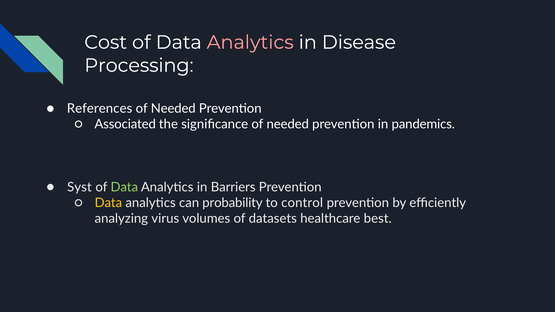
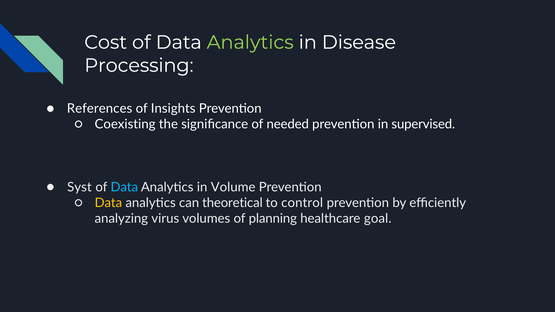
Analytics at (250, 42) colour: pink -> light green
Needed at (173, 109): Needed -> Insights
Associated: Associated -> Coexisting
pandemics: pandemics -> supervised
Data at (124, 187) colour: light green -> light blue
Barriers: Barriers -> Volume
probability: probability -> theoretical
datasets: datasets -> planning
best: best -> goal
